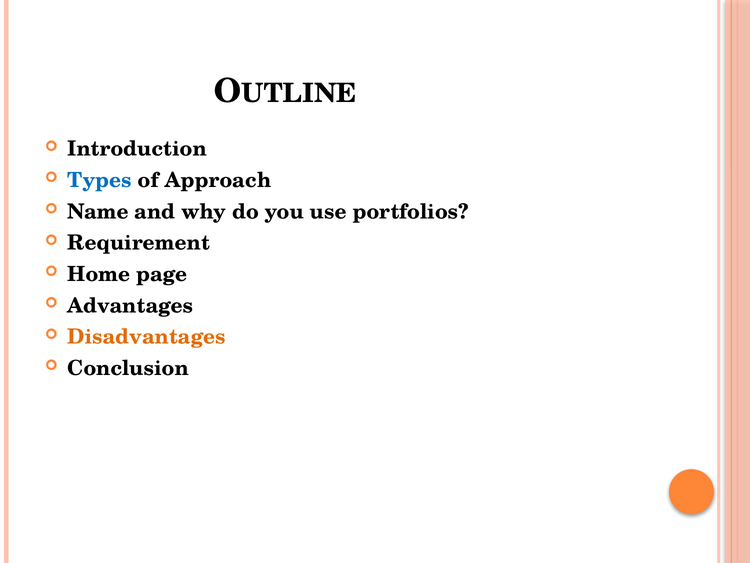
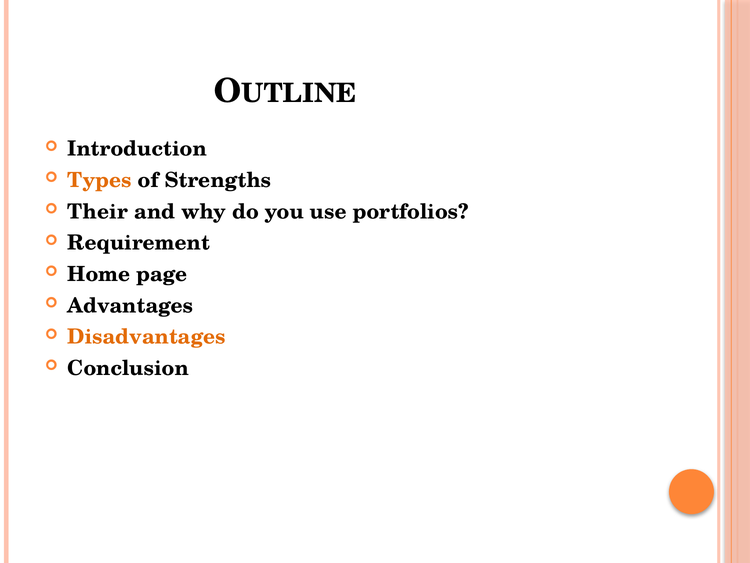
Types colour: blue -> orange
Approach: Approach -> Strengths
Name: Name -> Their
